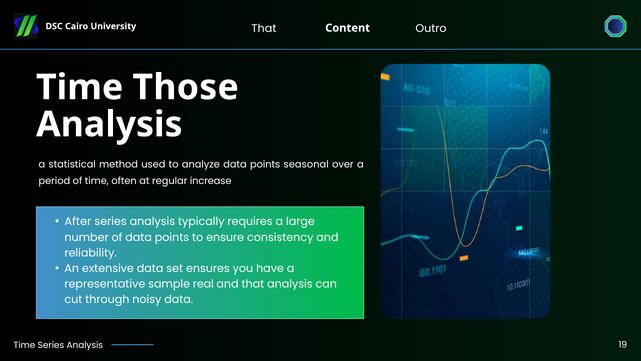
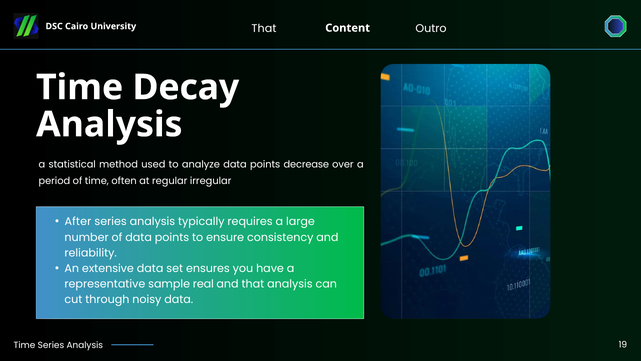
Those: Those -> Decay
seasonal: seasonal -> decrease
increase: increase -> irregular
